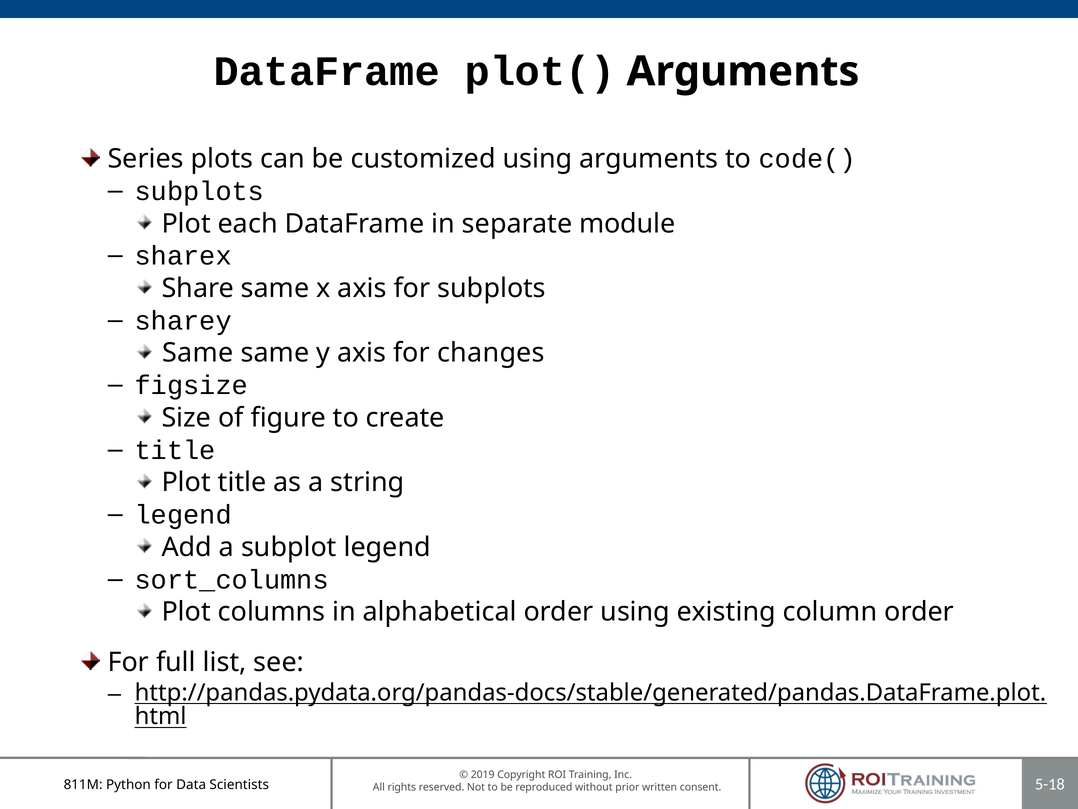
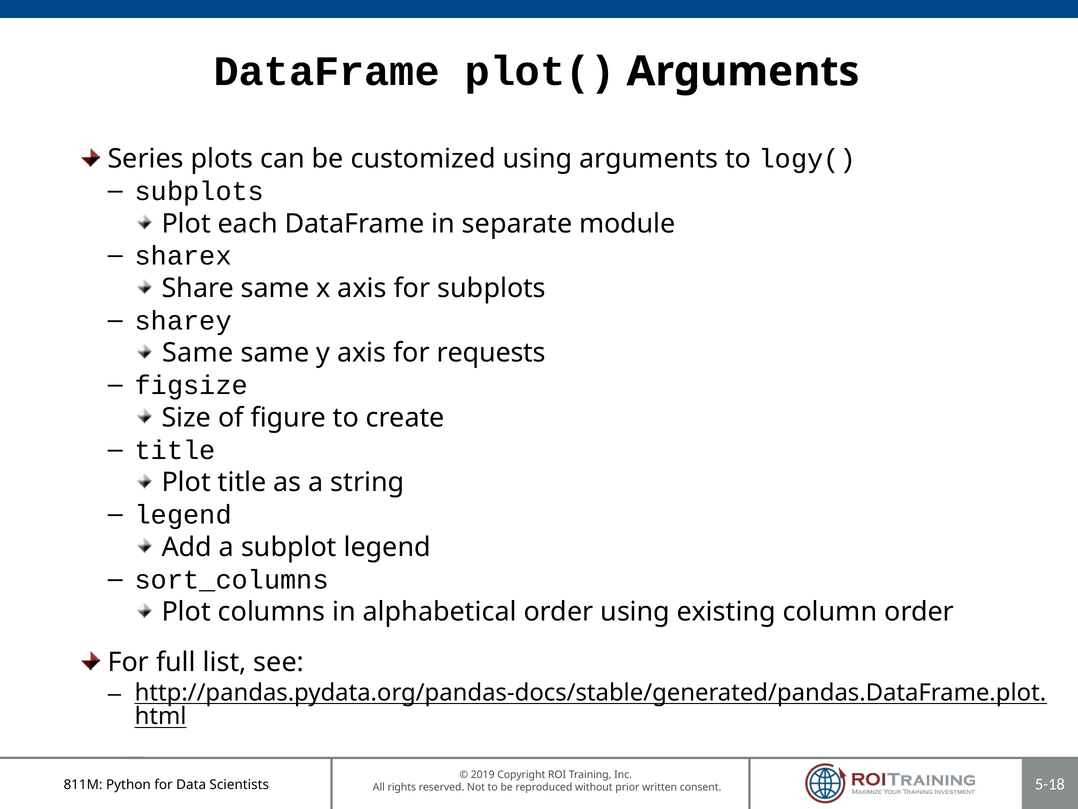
code(: code( -> logy(
changes: changes -> requests
